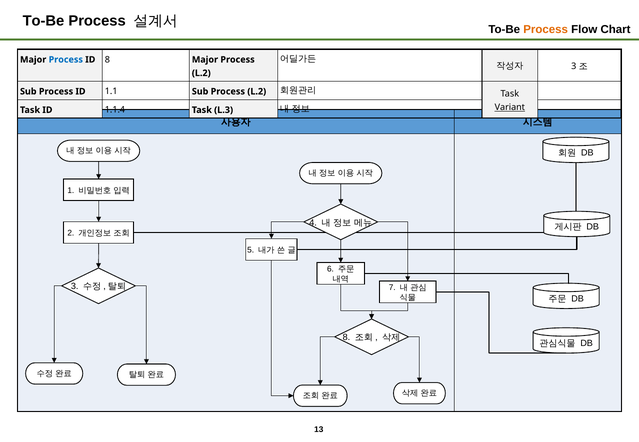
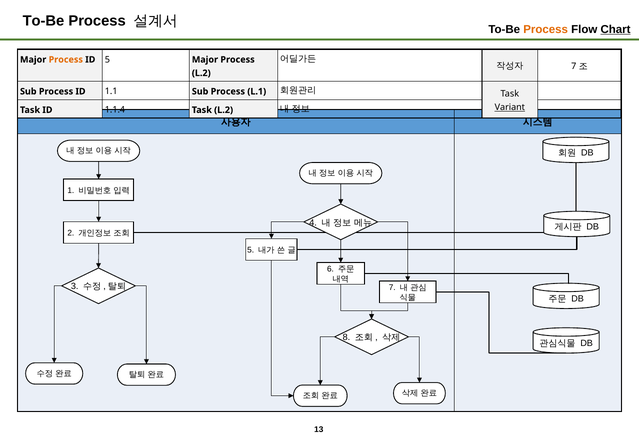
Chart underline: none -> present
Process at (66, 60) colour: blue -> orange
ID 8: 8 -> 5
3 at (574, 66): 3 -> 7
Sub Process L.2: L.2 -> L.1
Task L.3: L.3 -> L.2
